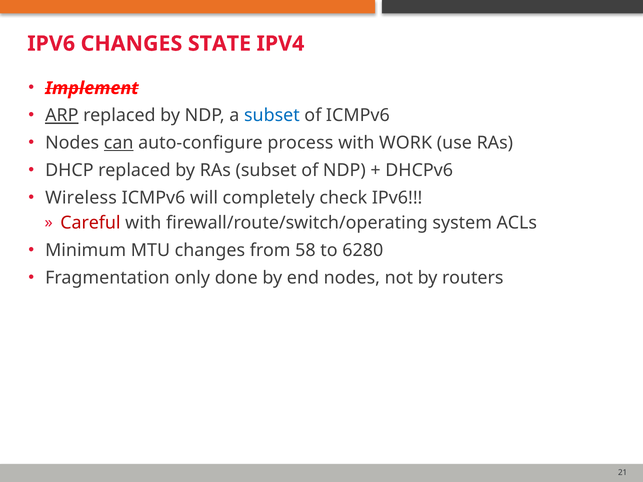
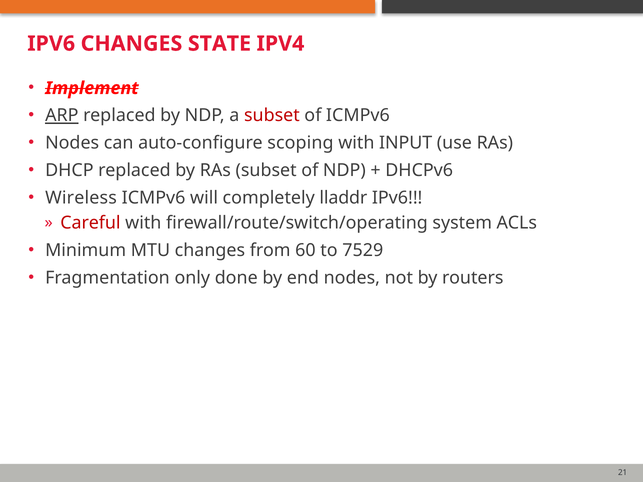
subset at (272, 116) colour: blue -> red
can underline: present -> none
process: process -> scoping
WORK: WORK -> INPUT
check: check -> lladdr
58: 58 -> 60
6280: 6280 -> 7529
